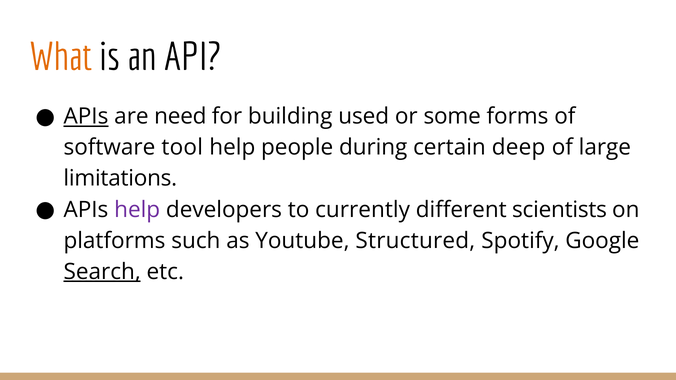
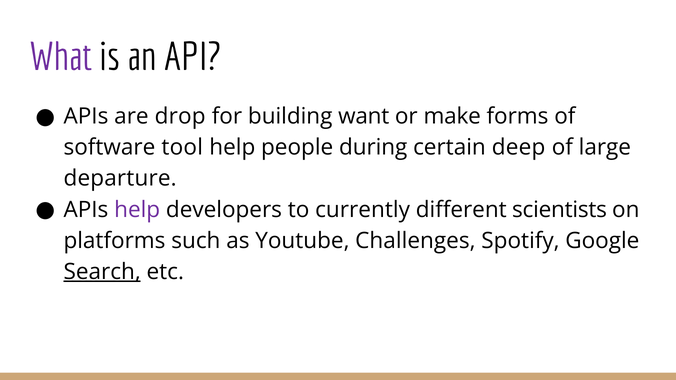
What colour: orange -> purple
APIs at (86, 116) underline: present -> none
need: need -> drop
used: used -> want
some: some -> make
limitations: limitations -> departure
Structured: Structured -> Challenges
